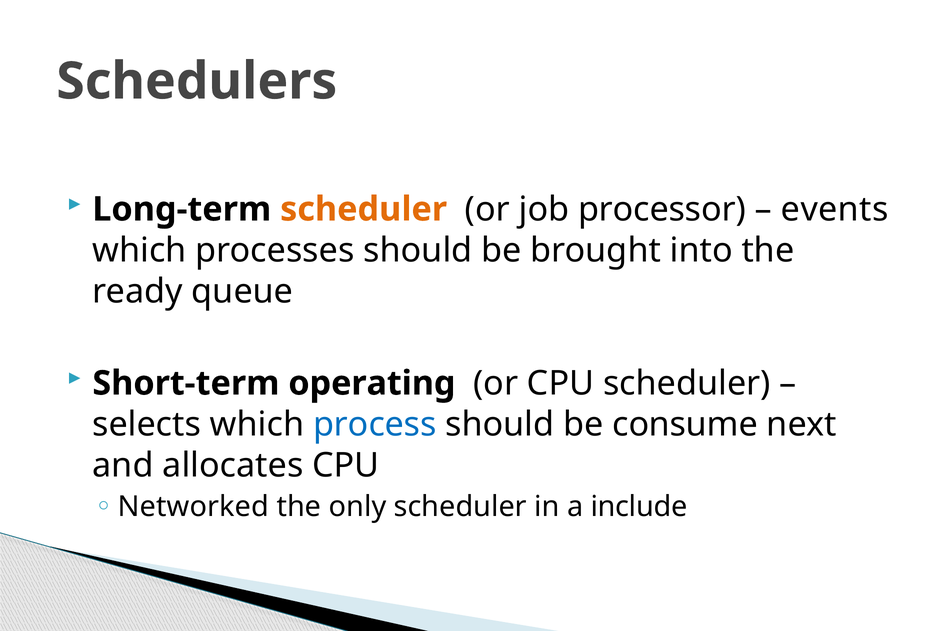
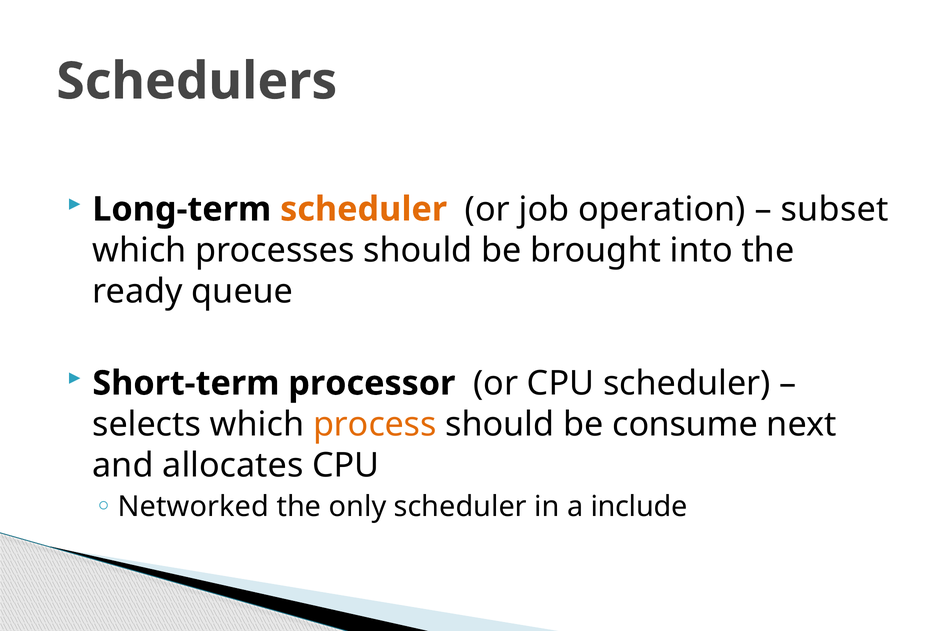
processor: processor -> operation
events: events -> subset
operating: operating -> processor
process colour: blue -> orange
